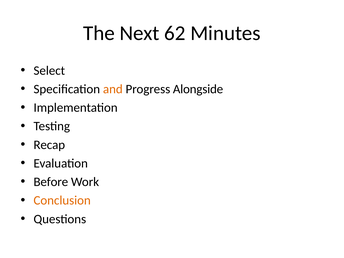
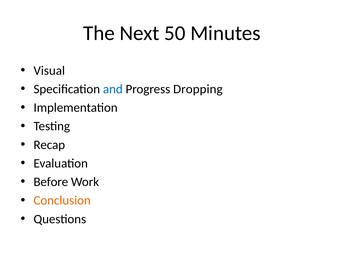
62: 62 -> 50
Select: Select -> Visual
and colour: orange -> blue
Alongside: Alongside -> Dropping
